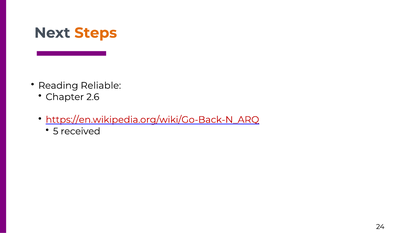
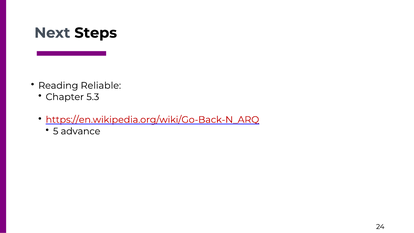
Steps colour: orange -> black
2.6: 2.6 -> 5.3
received: received -> advance
